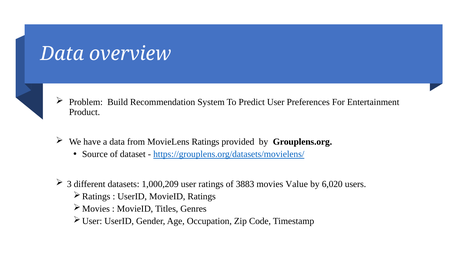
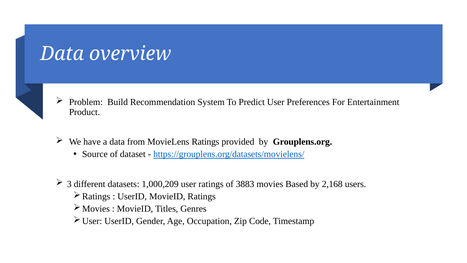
Value: Value -> Based
6,020: 6,020 -> 2,168
